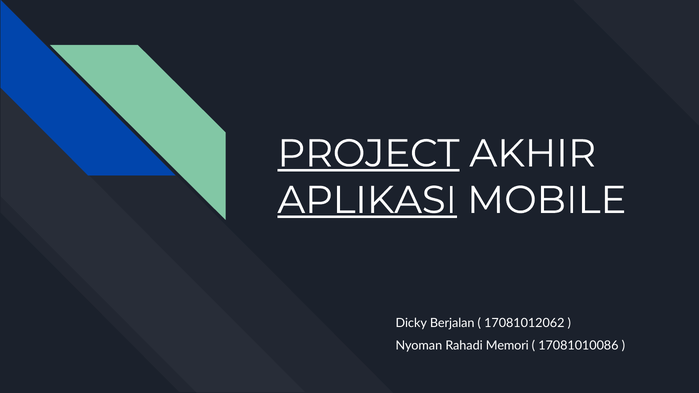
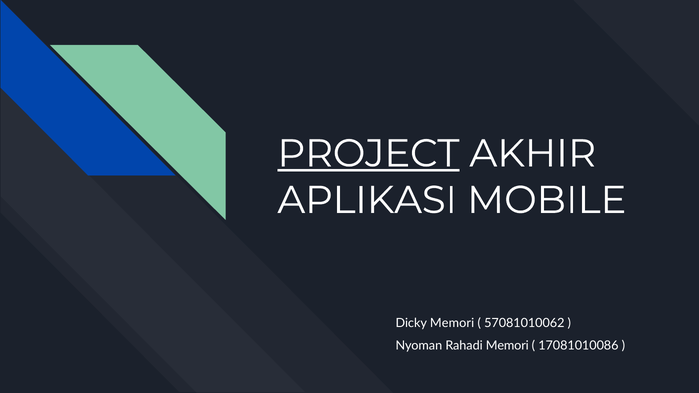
APLIKASI underline: present -> none
Dicky Berjalan: Berjalan -> Memori
17081012062: 17081012062 -> 57081010062
